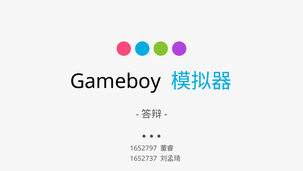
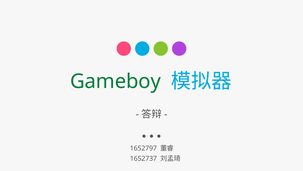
Gameboy colour: black -> green
